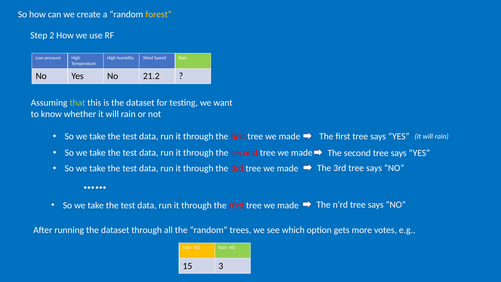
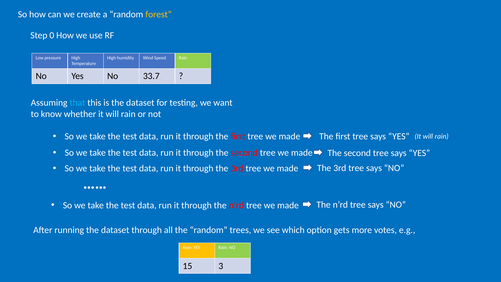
2: 2 -> 0
21.2: 21.2 -> 33.7
that colour: light green -> light blue
